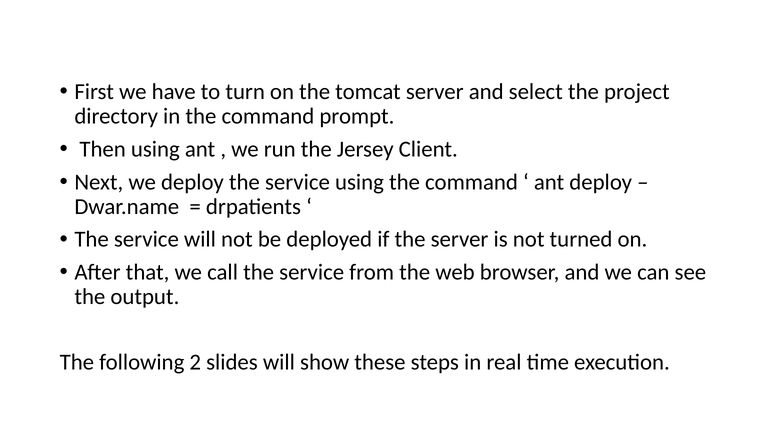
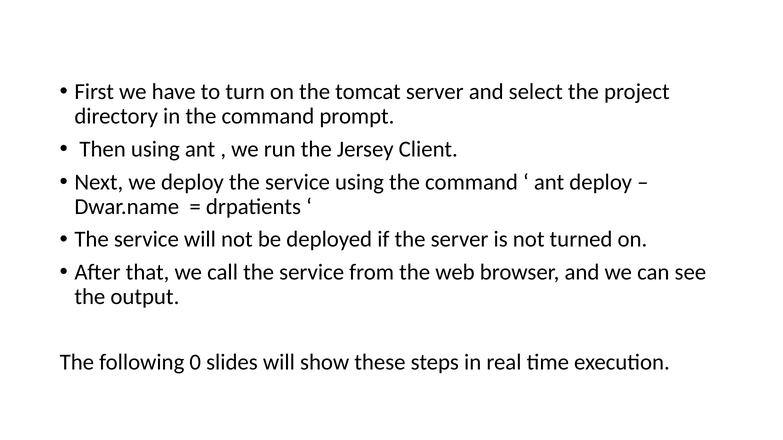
2: 2 -> 0
